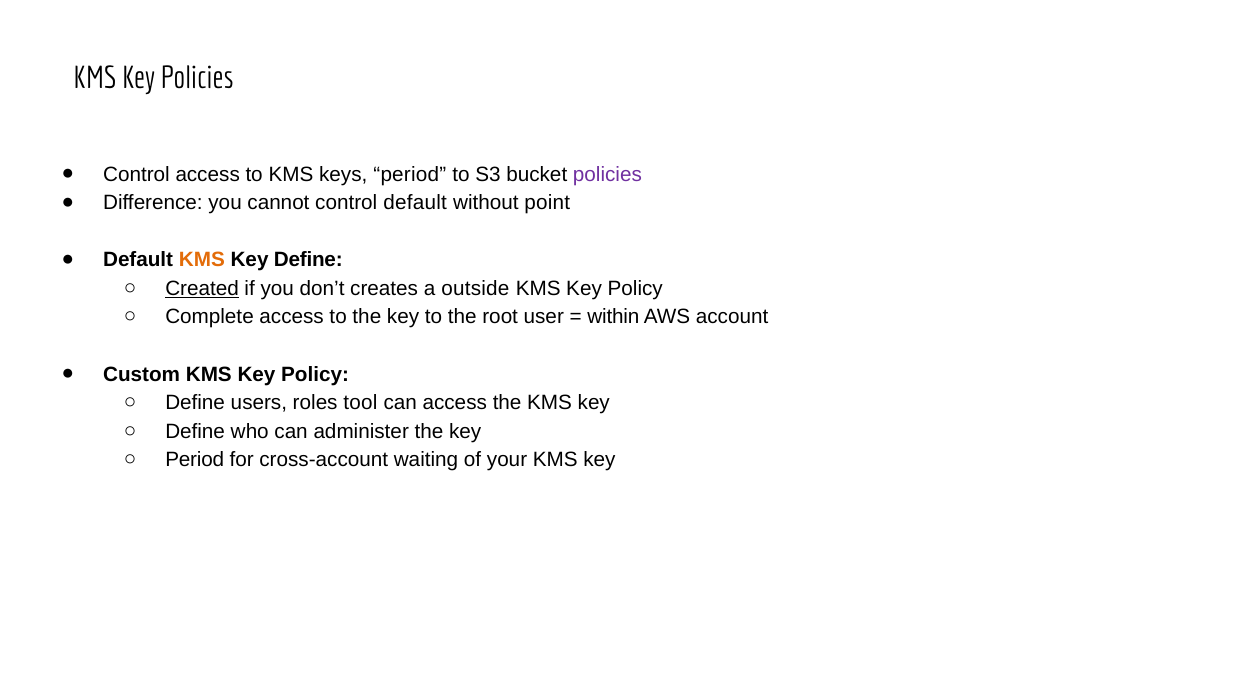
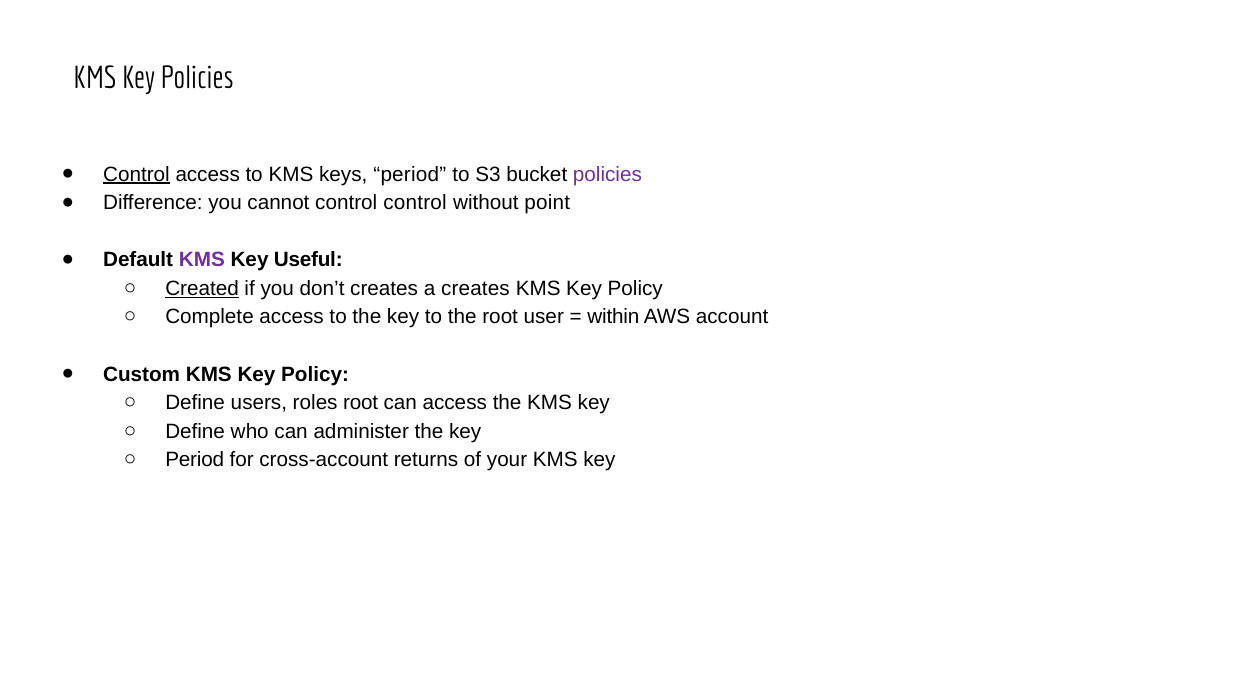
Control at (136, 174) underline: none -> present
control default: default -> control
KMS at (202, 260) colour: orange -> purple
Key Define: Define -> Useful
a outside: outside -> creates
roles tool: tool -> root
waiting: waiting -> returns
